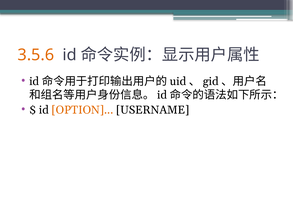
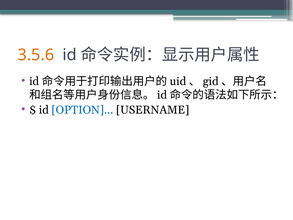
OPTION colour: orange -> blue
